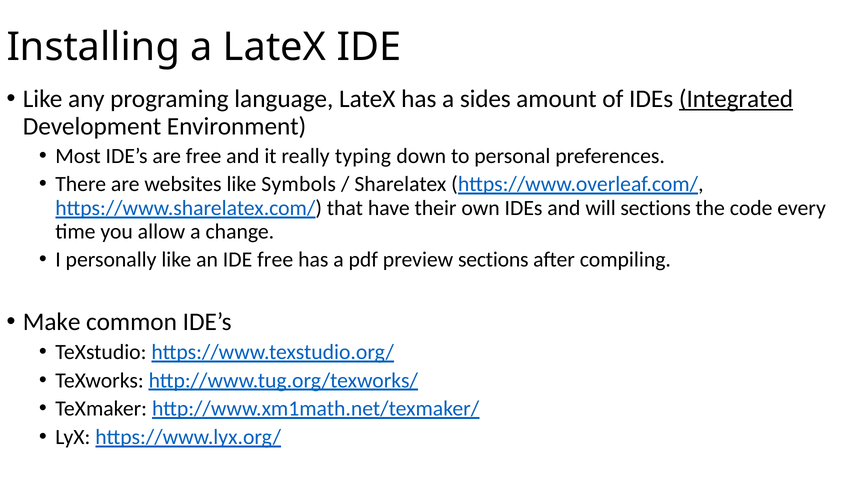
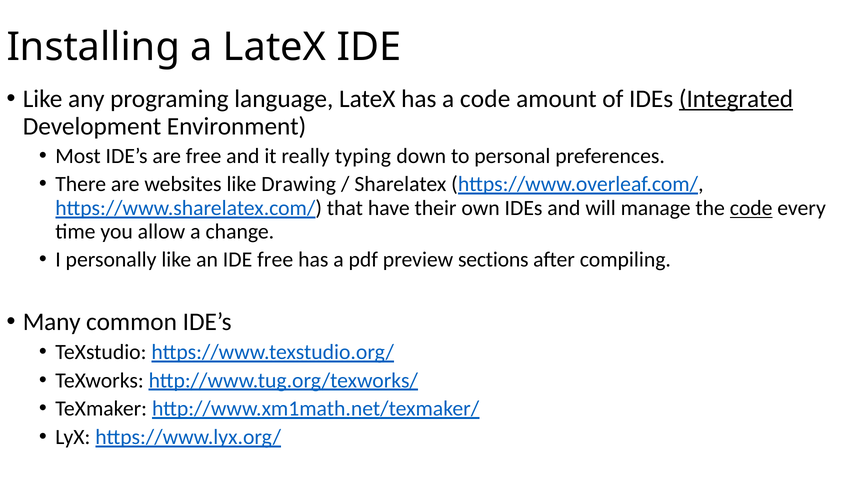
a sides: sides -> code
Symbols: Symbols -> Drawing
will sections: sections -> manage
code at (751, 208) underline: none -> present
Make: Make -> Many
